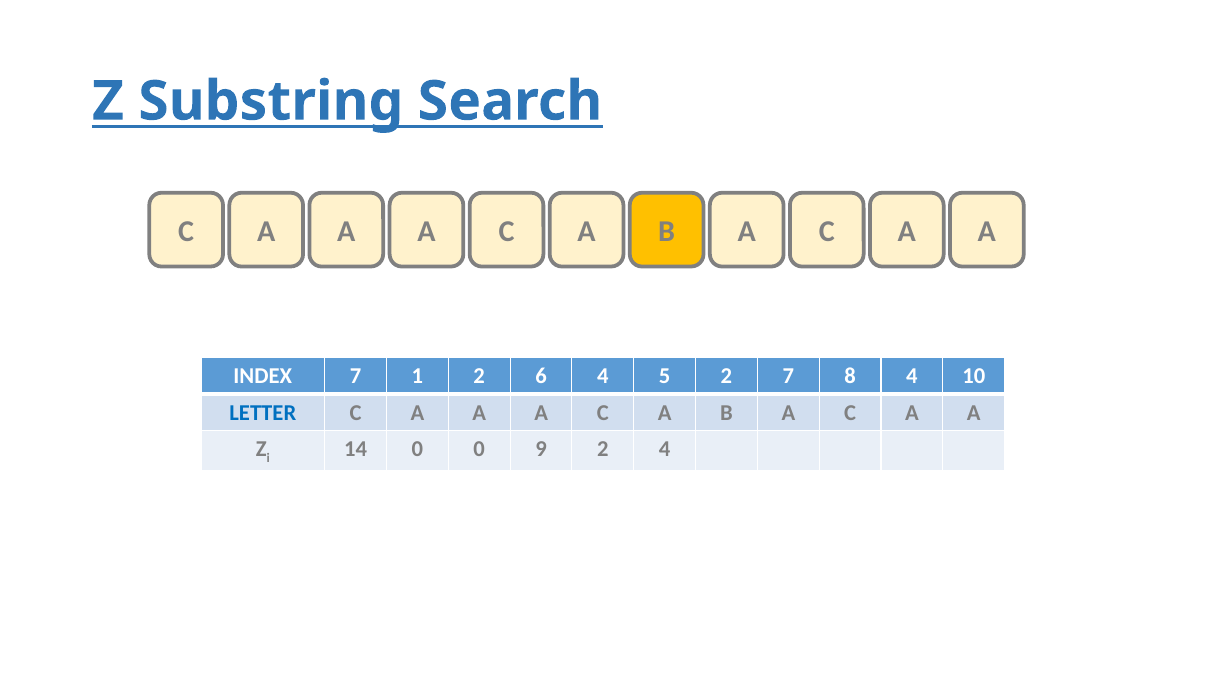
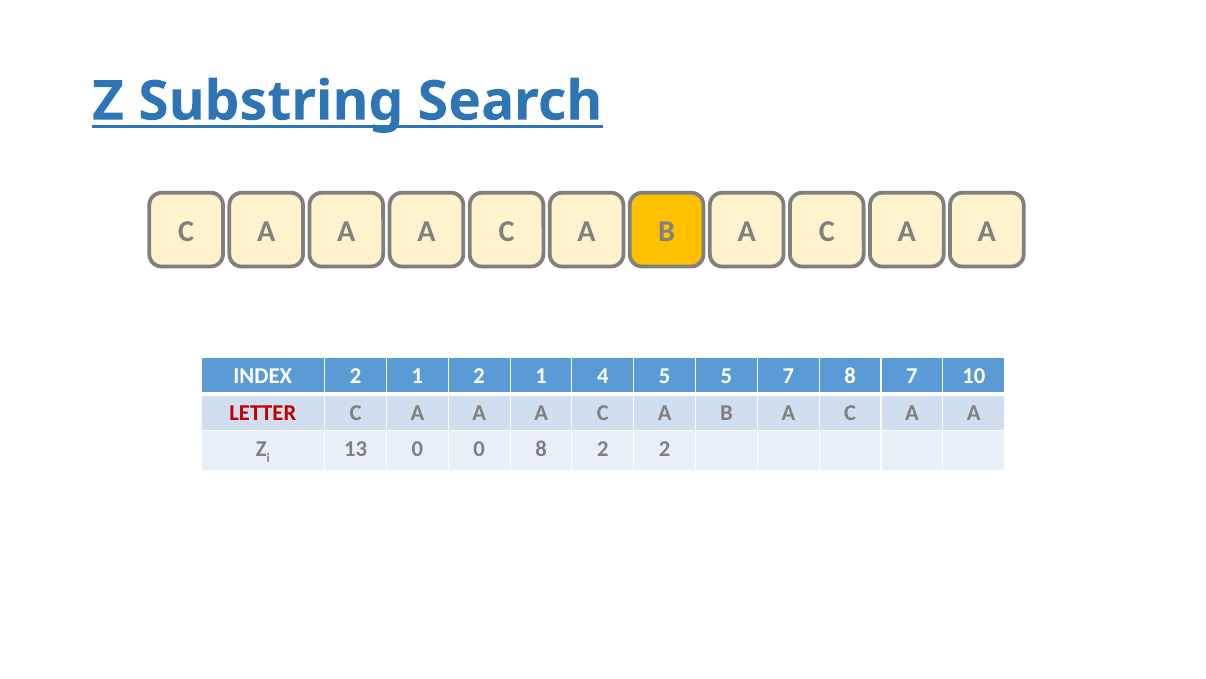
INDEX 7: 7 -> 2
1 2 6: 6 -> 1
5 2: 2 -> 5
8 4: 4 -> 7
LETTER colour: blue -> red
14: 14 -> 13
0 9: 9 -> 8
2 4: 4 -> 2
